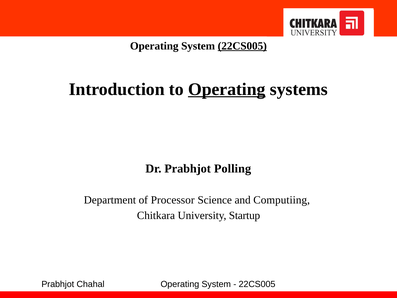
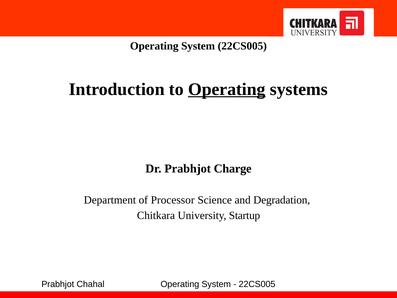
22CS005 at (242, 46) underline: present -> none
Polling: Polling -> Charge
Computiing: Computiing -> Degradation
